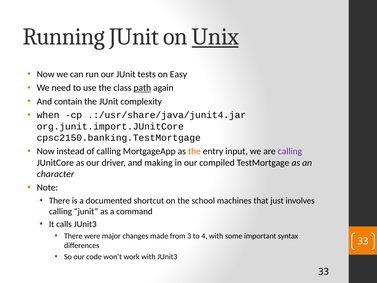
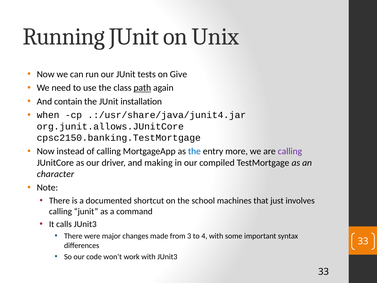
Unix underline: present -> none
Easy: Easy -> Give
complexity: complexity -> installation
org.junit.import.JUnitCore: org.junit.import.JUnitCore -> org.junit.allows.JUnitCore
the at (194, 151) colour: orange -> blue
input: input -> more
